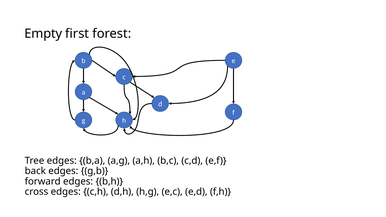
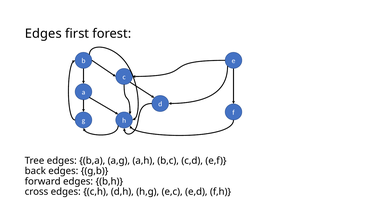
Empty at (43, 34): Empty -> Edges
